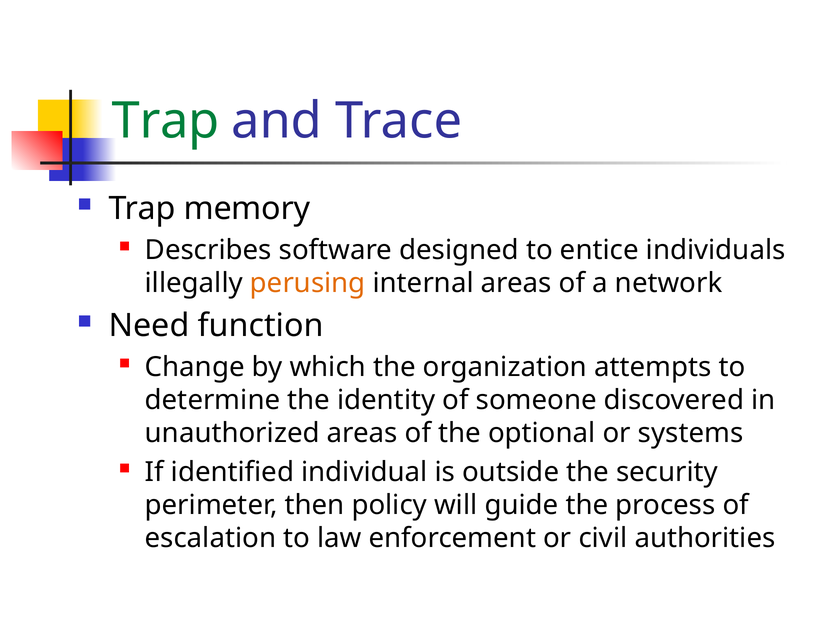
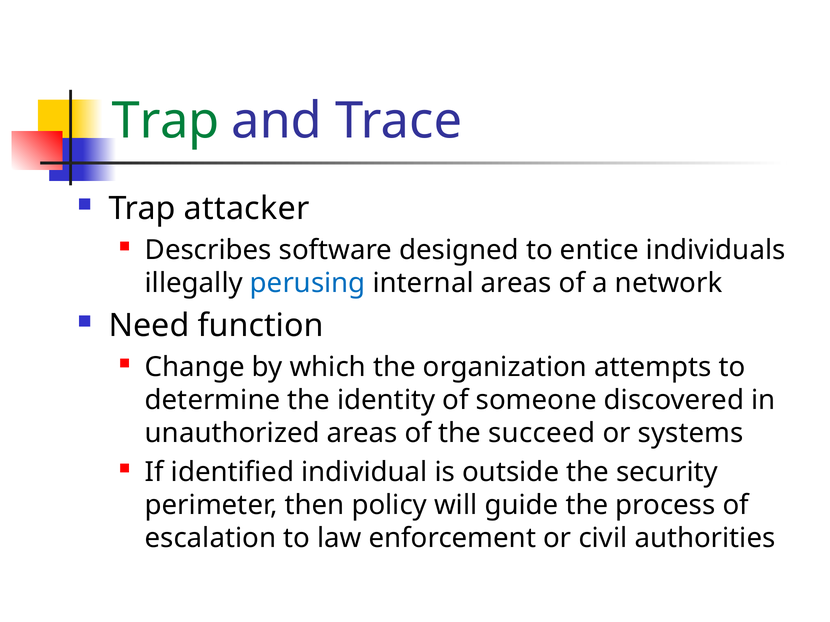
memory: memory -> attacker
perusing colour: orange -> blue
optional: optional -> succeed
